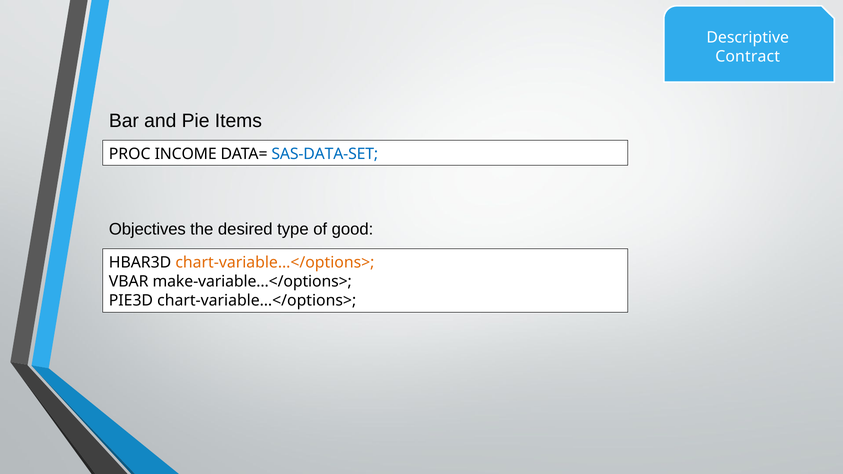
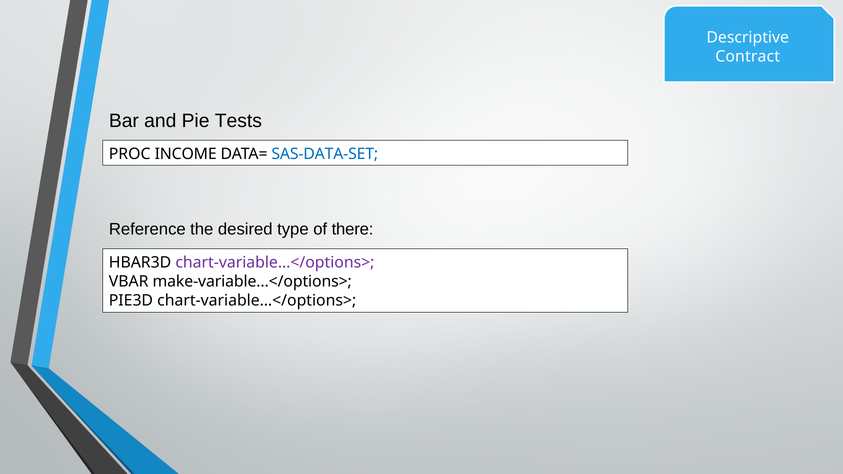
Items: Items -> Tests
Objectives: Objectives -> Reference
good: good -> there
chart-variable…</options> at (275, 263) colour: orange -> purple
